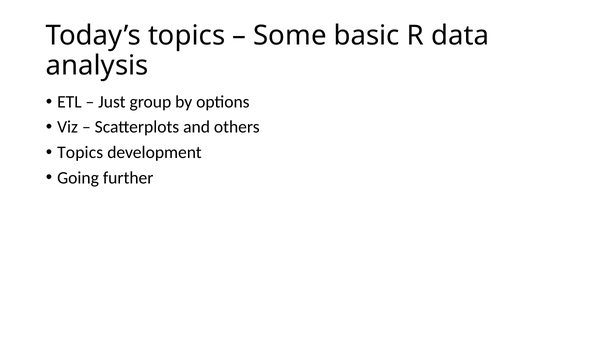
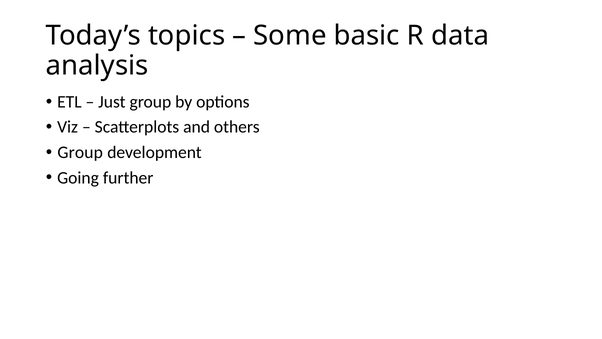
Topics at (80, 152): Topics -> Group
